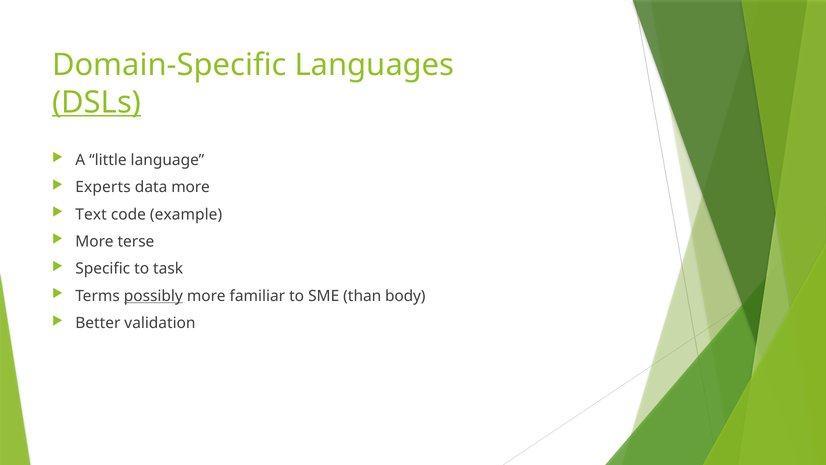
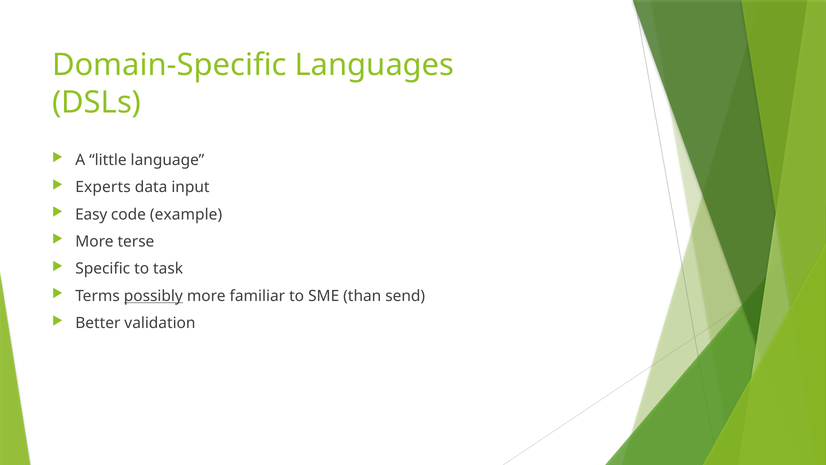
DSLs underline: present -> none
data more: more -> input
Text: Text -> Easy
body: body -> send
